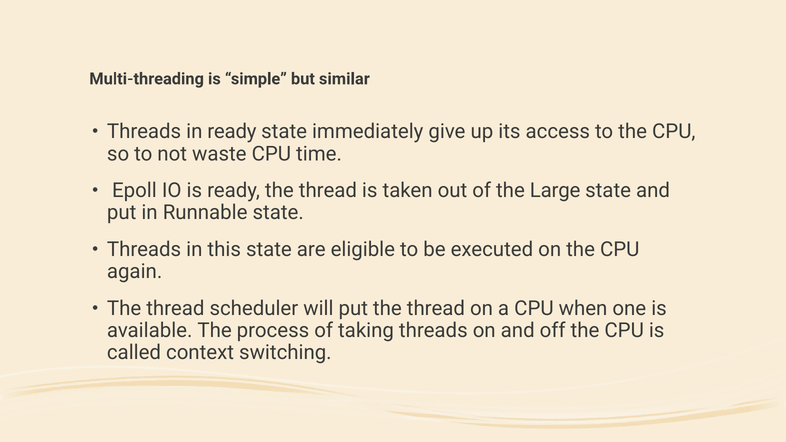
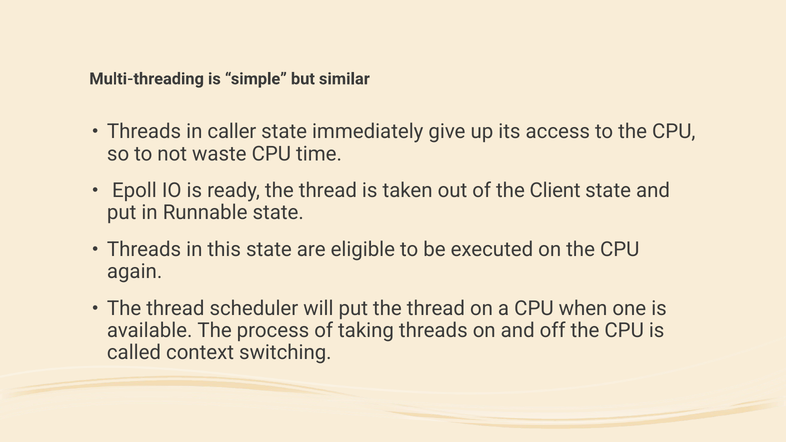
in ready: ready -> caller
Large: Large -> Client
